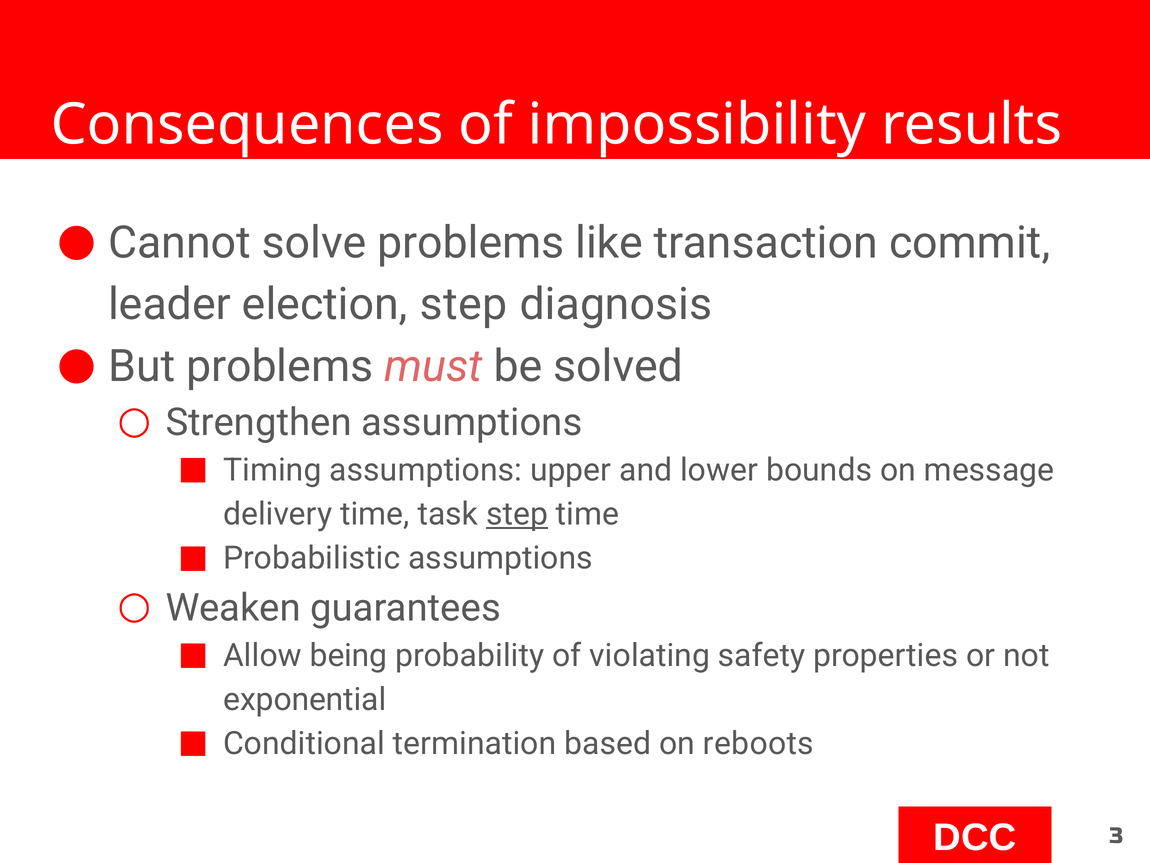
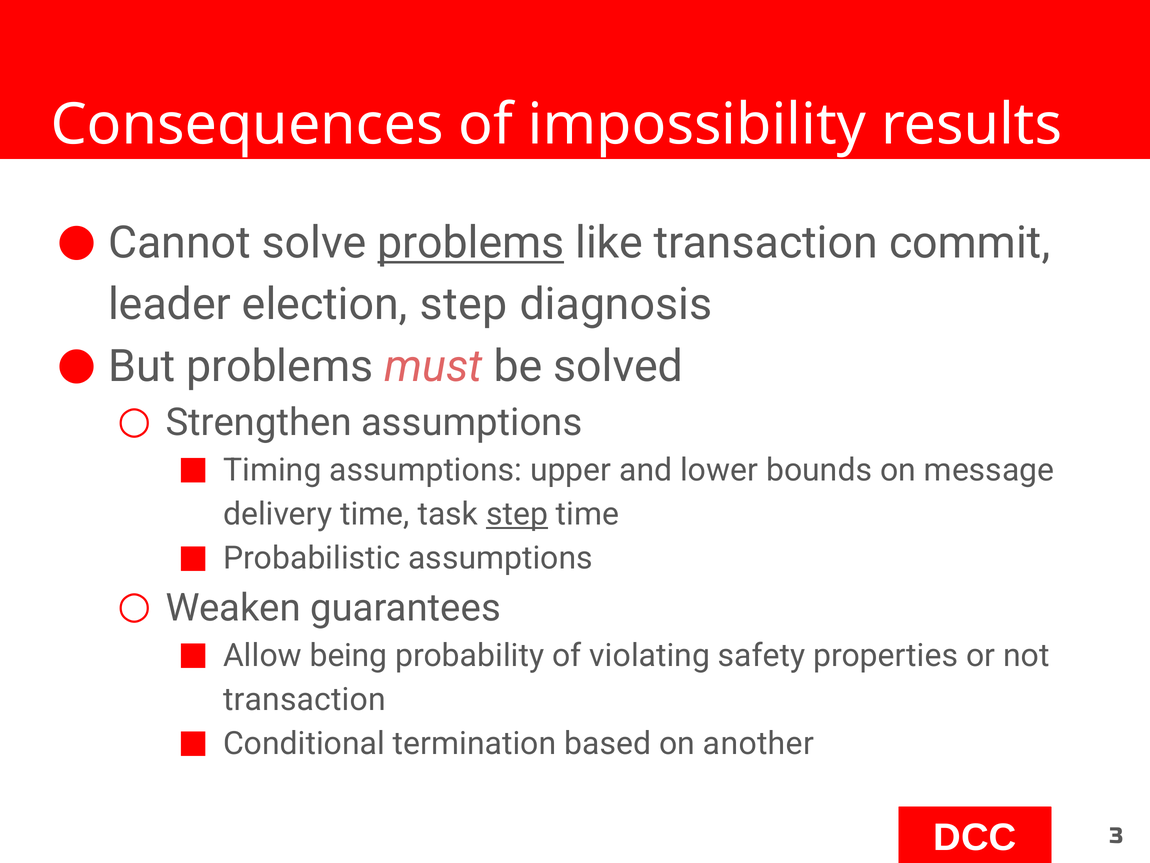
problems at (471, 243) underline: none -> present
exponential at (305, 699): exponential -> transaction
reboots: reboots -> another
